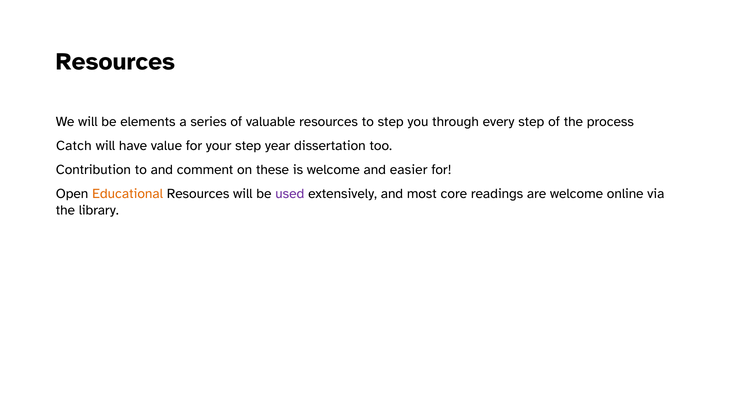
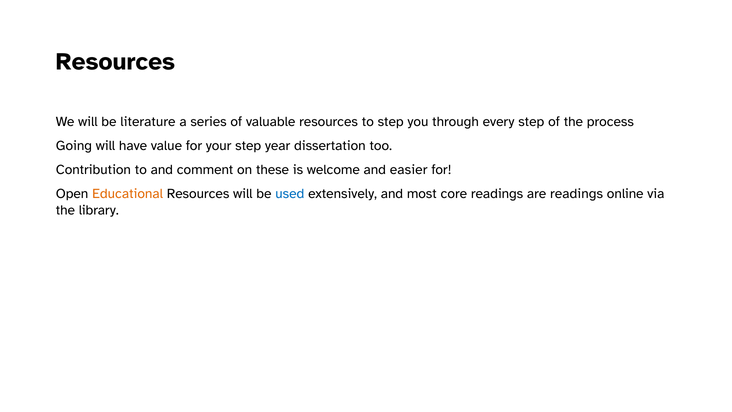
elements: elements -> literature
Catch: Catch -> Going
used colour: purple -> blue
are welcome: welcome -> readings
